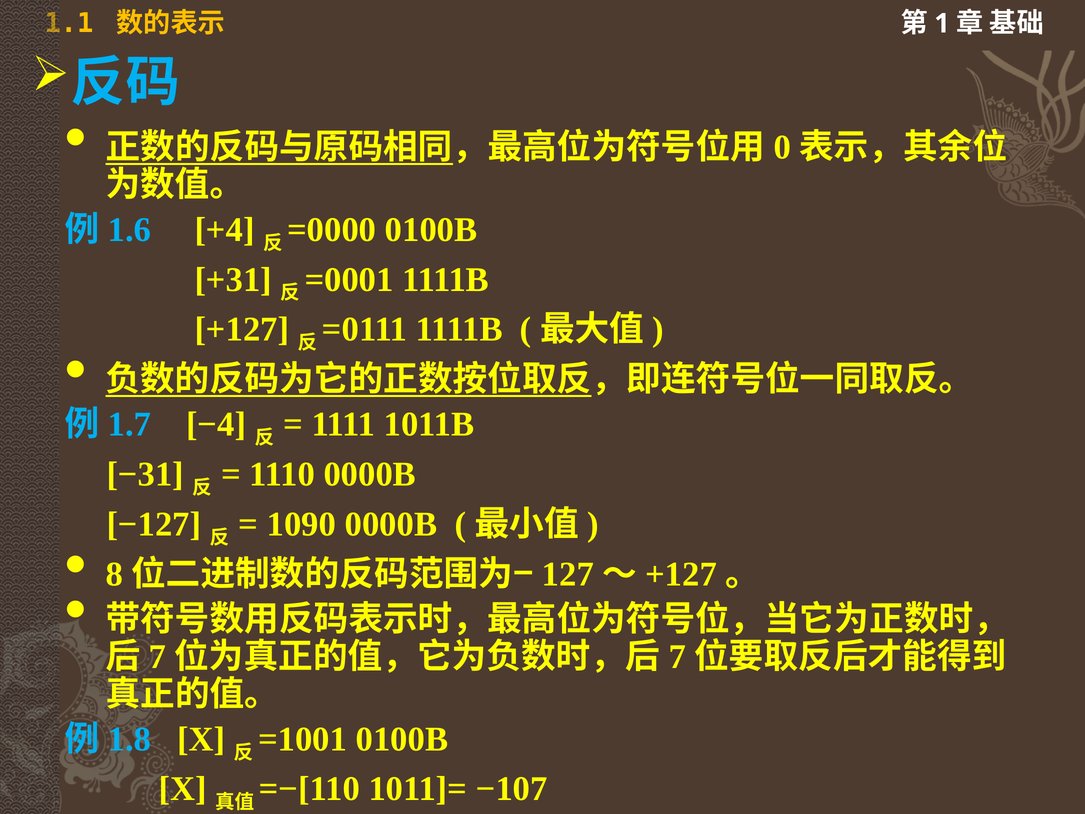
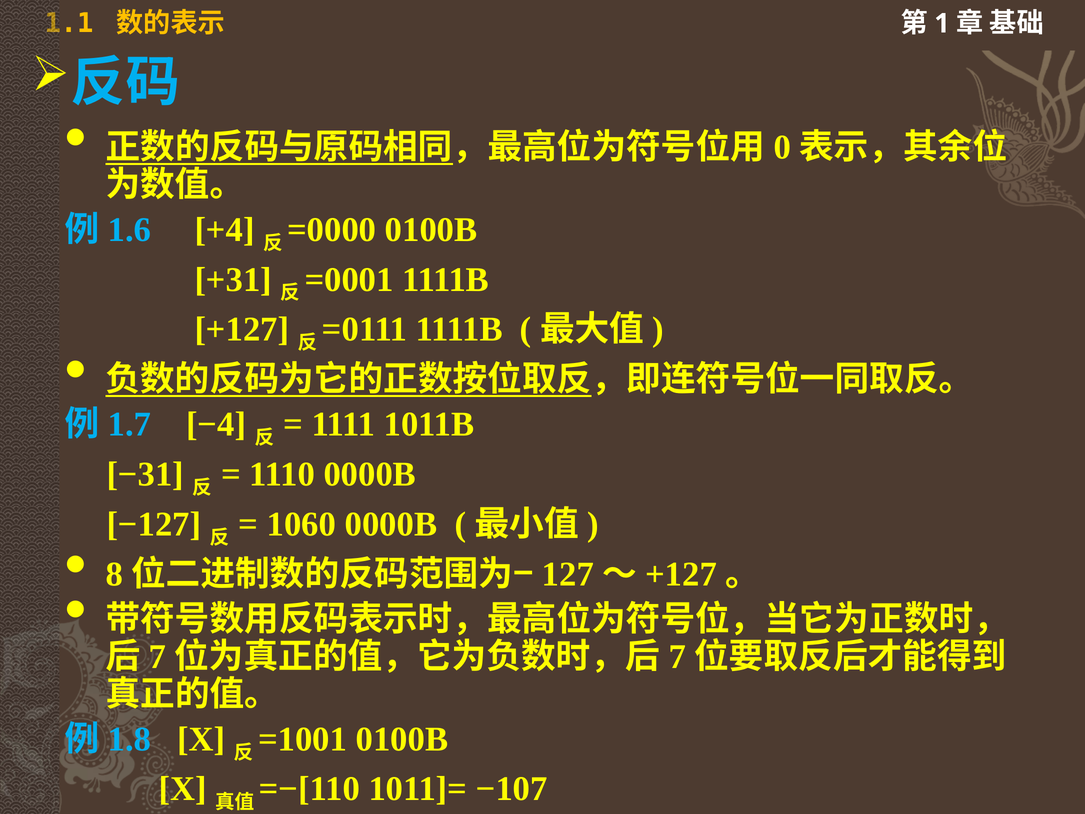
1090: 1090 -> 1060
